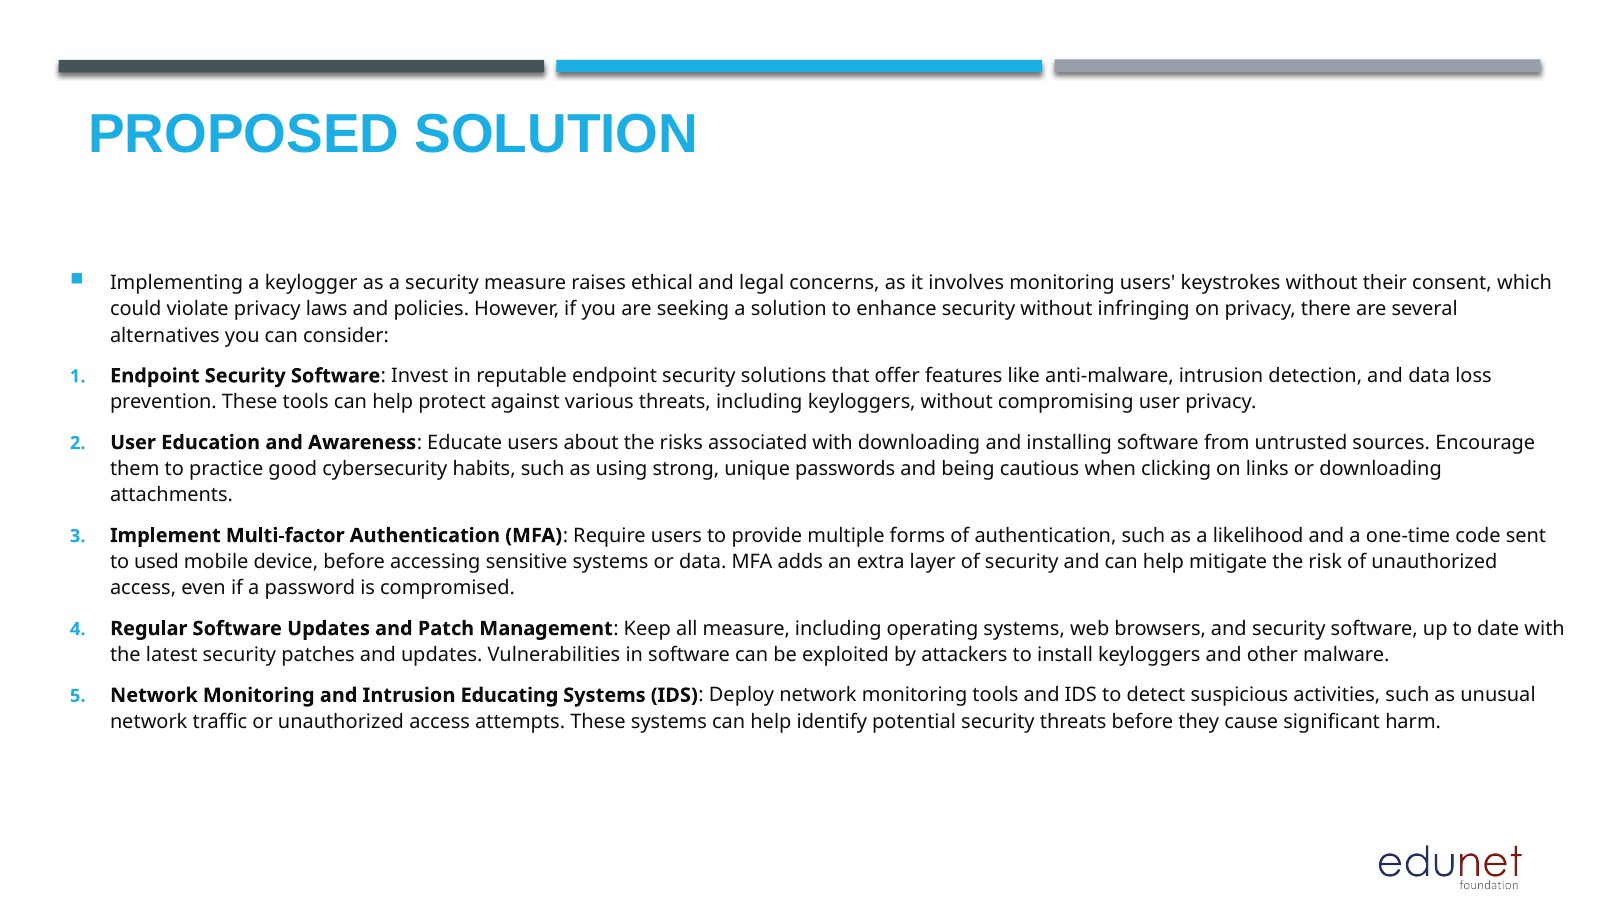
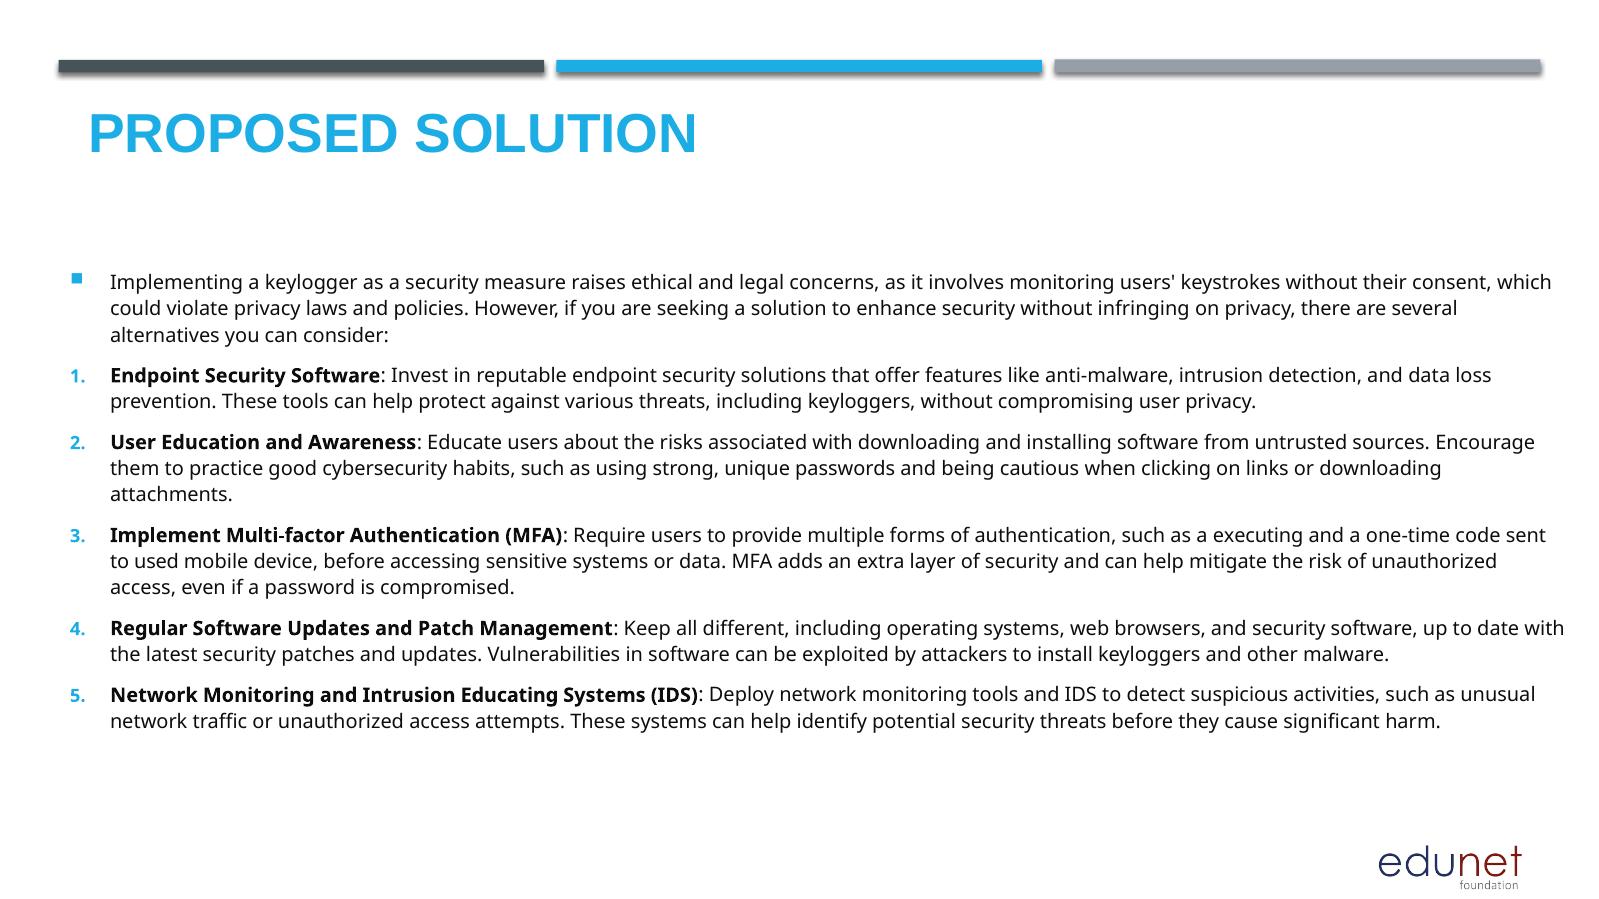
likelihood: likelihood -> executing
all measure: measure -> different
